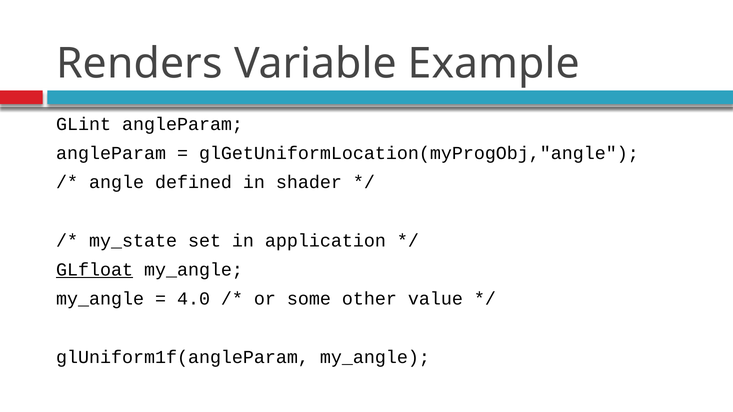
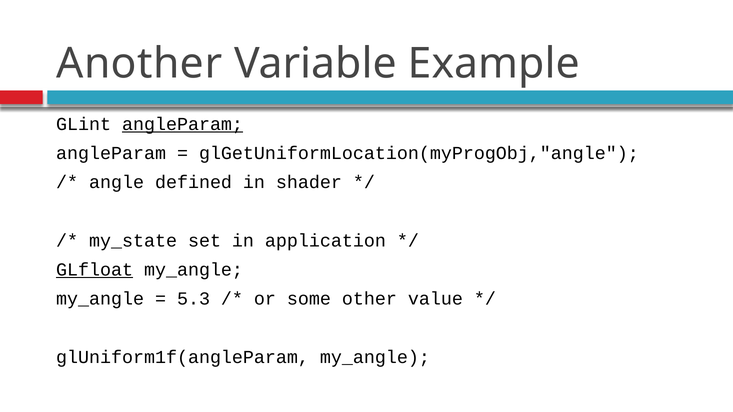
Renders: Renders -> Another
angleParam at (183, 124) underline: none -> present
4.0: 4.0 -> 5.3
